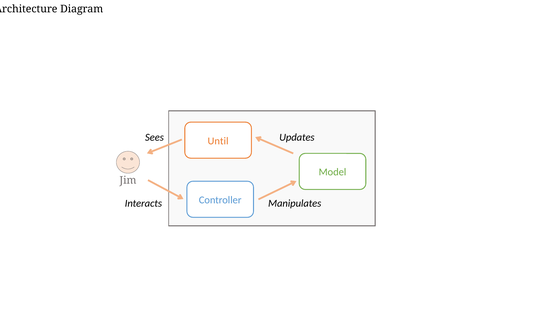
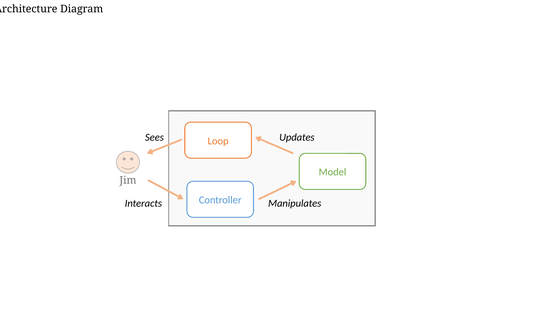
Until: Until -> Loop
